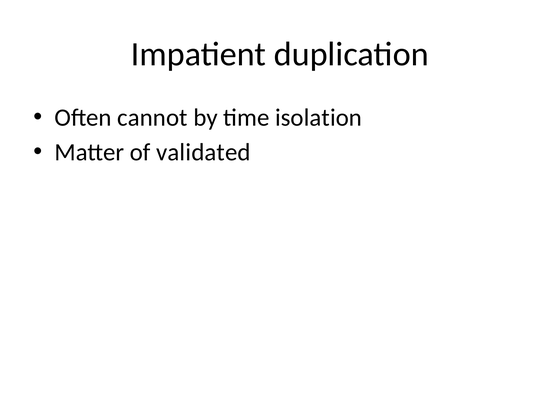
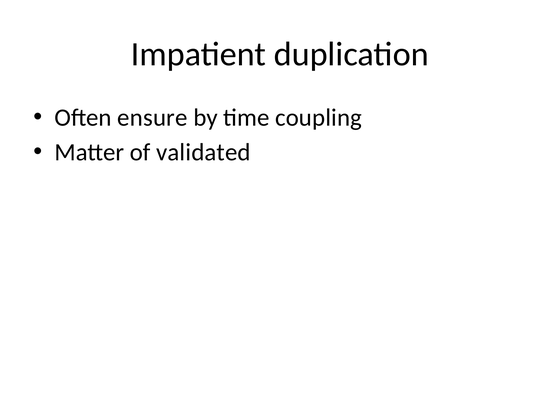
cannot: cannot -> ensure
isolation: isolation -> coupling
